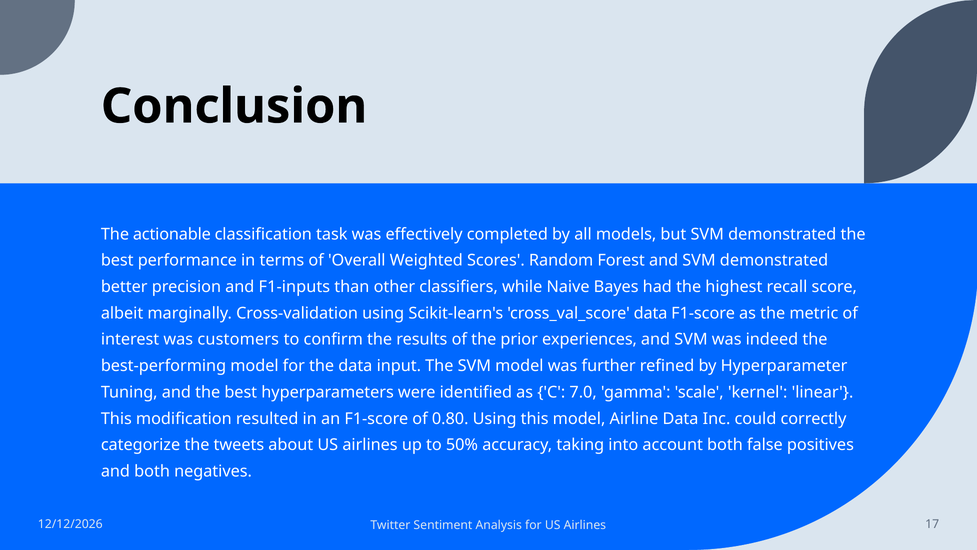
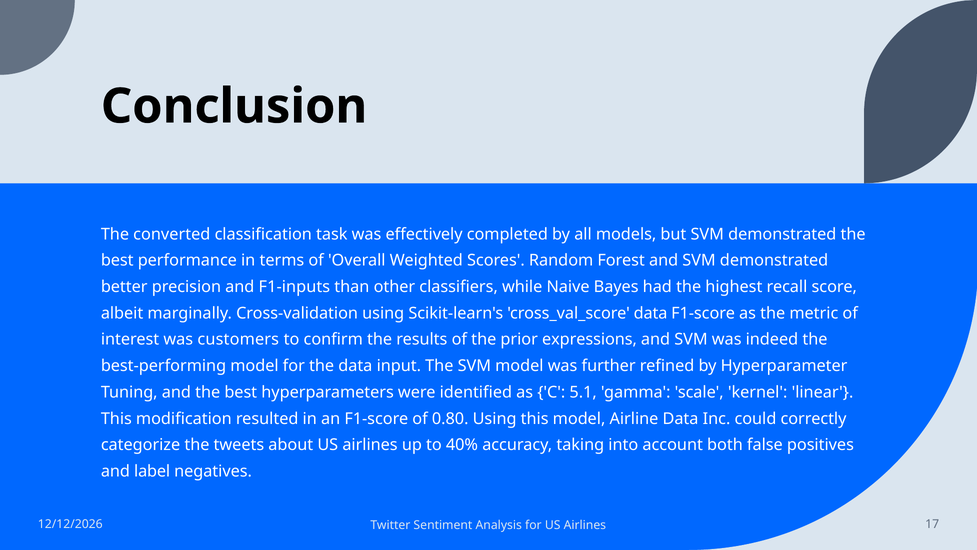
actionable: actionable -> converted
experiences: experiences -> expressions
7.0: 7.0 -> 5.1
50%: 50% -> 40%
and both: both -> label
